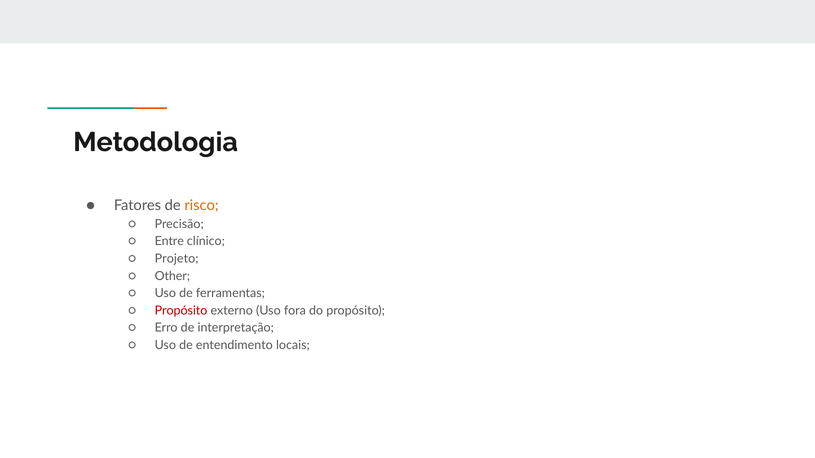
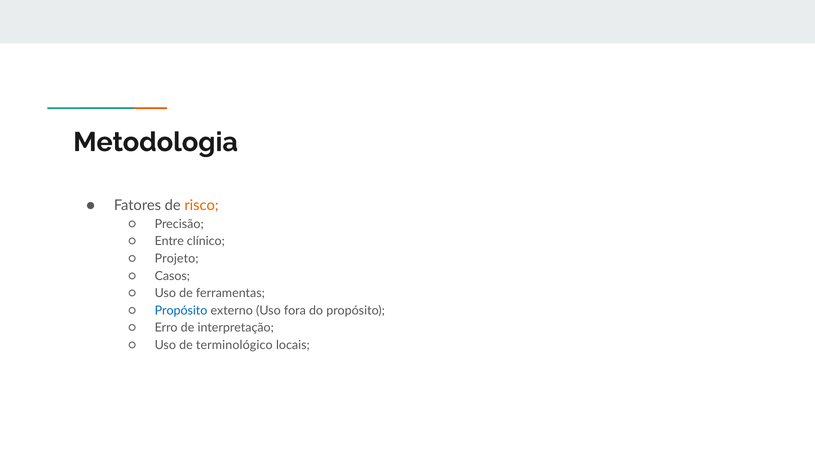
Other: Other -> Casos
Propósito at (181, 311) colour: red -> blue
entendimento: entendimento -> terminológico
